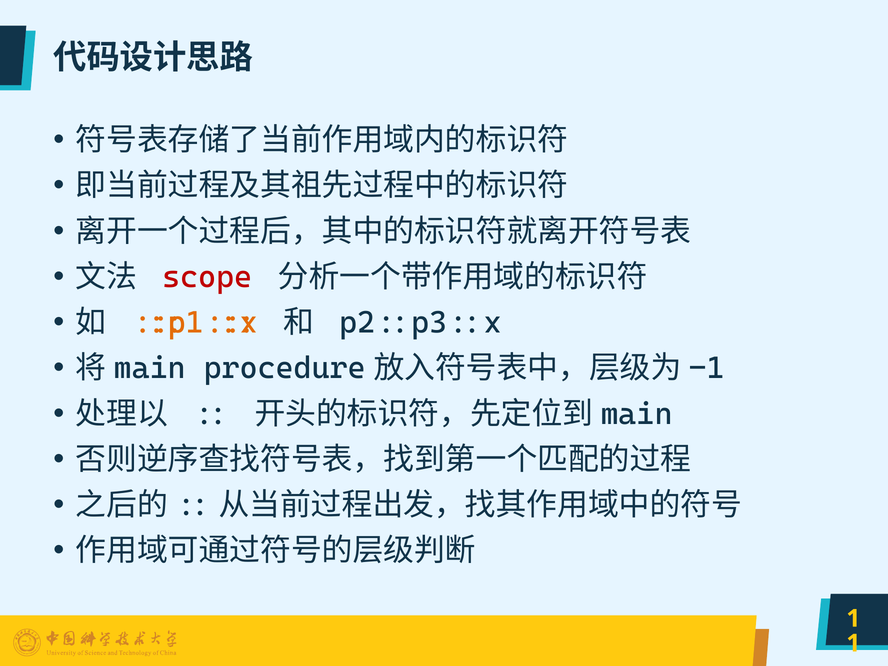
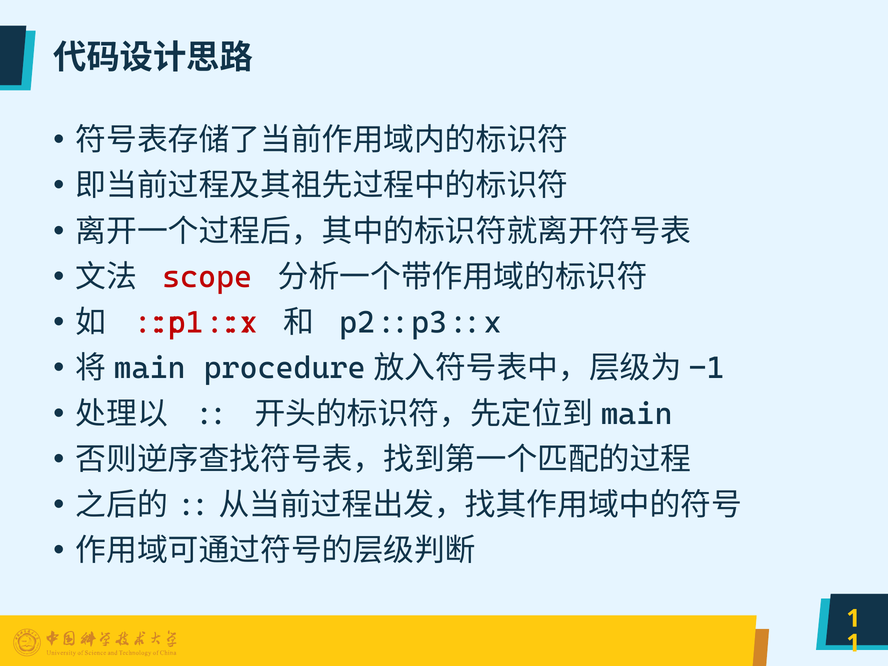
::p1::x colour: orange -> red
